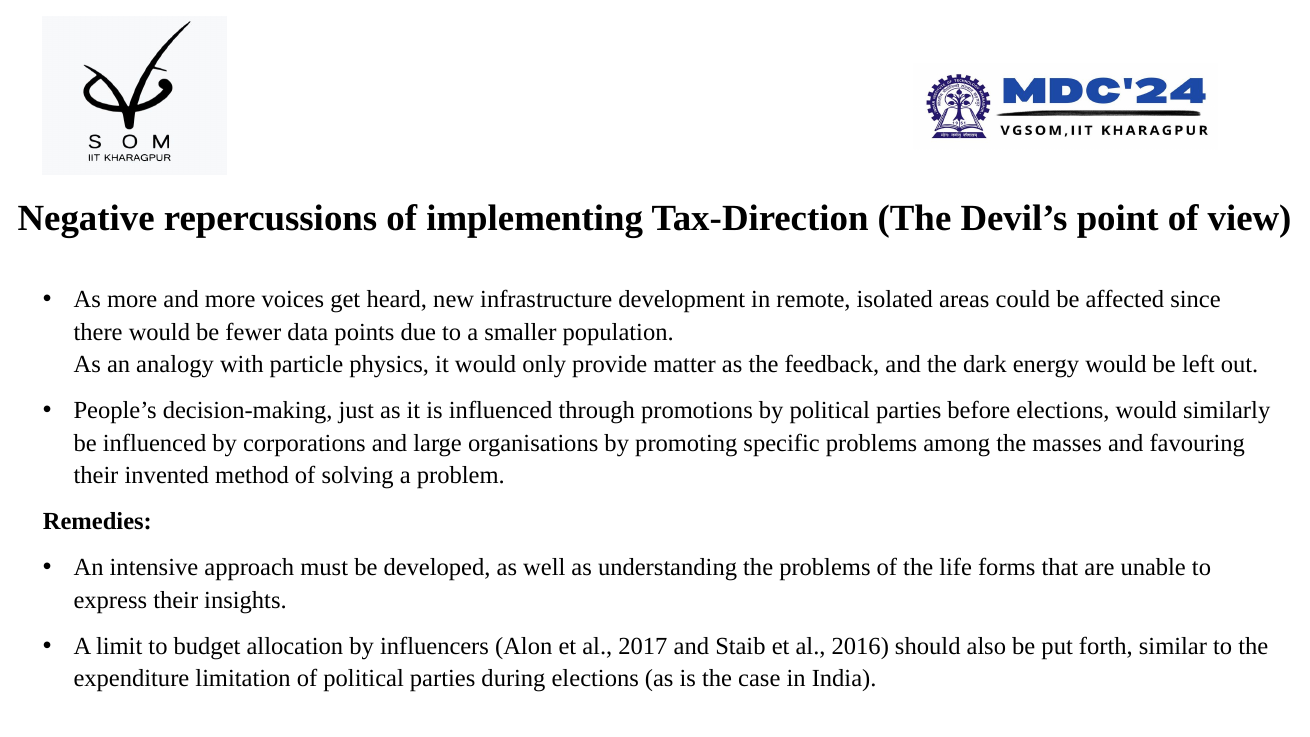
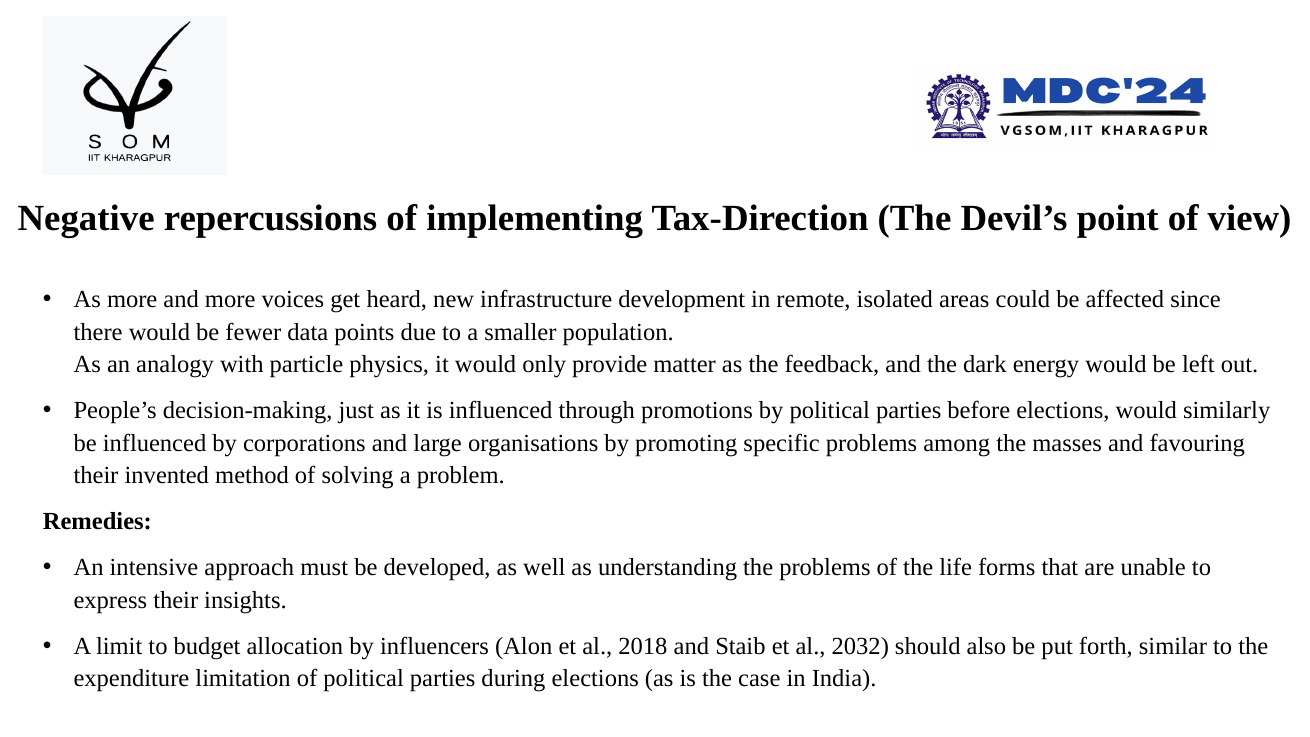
2017: 2017 -> 2018
2016: 2016 -> 2032
